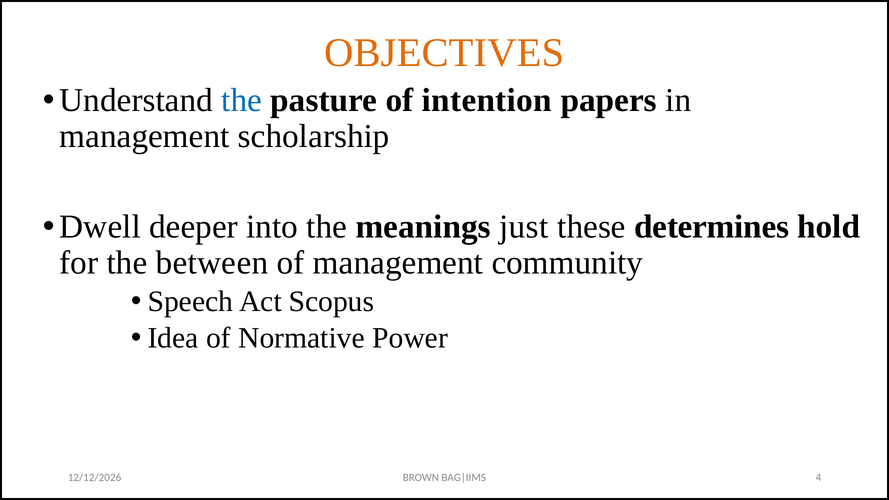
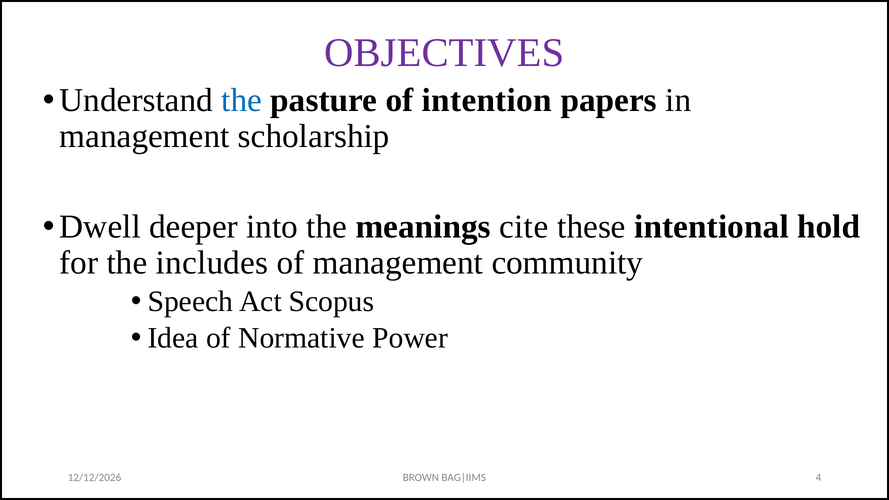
OBJECTIVES colour: orange -> purple
just: just -> cite
determines: determines -> intentional
between: between -> includes
